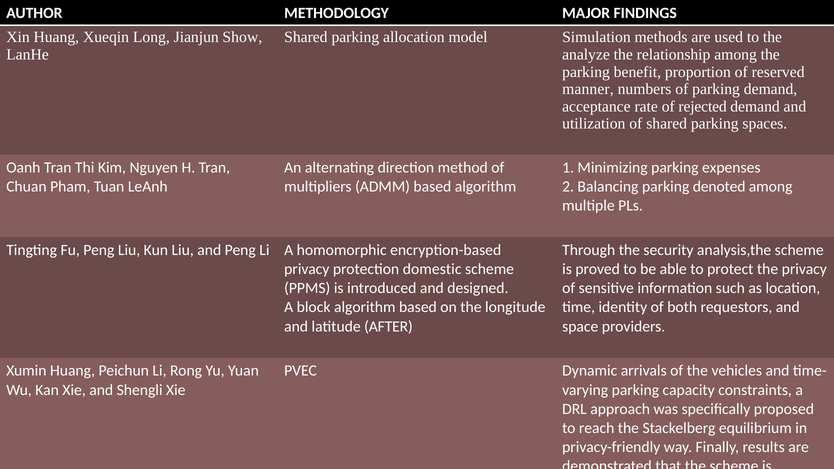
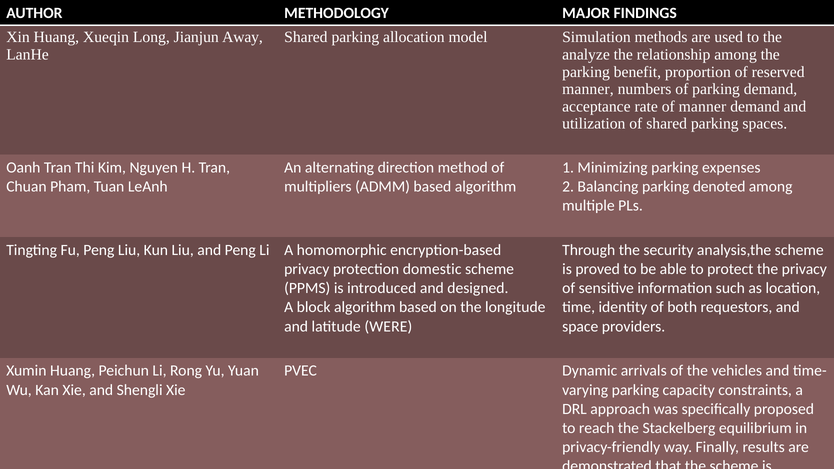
Show: Show -> Away
of rejected: rejected -> manner
AFTER: AFTER -> WERE
